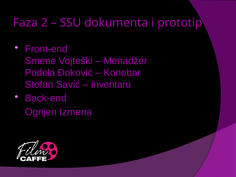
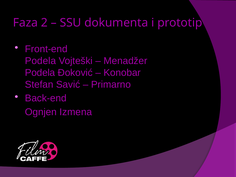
Smene at (41, 61): Smene -> Podela
Inventaru: Inventaru -> Primarno
